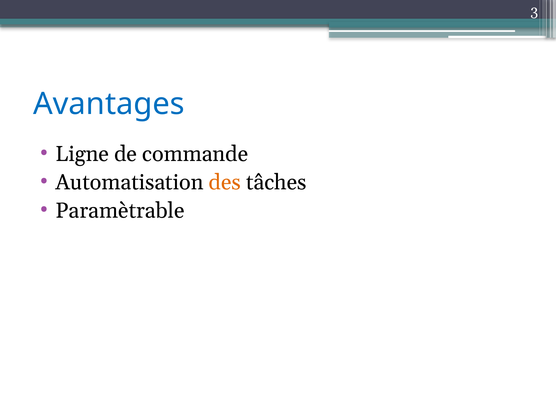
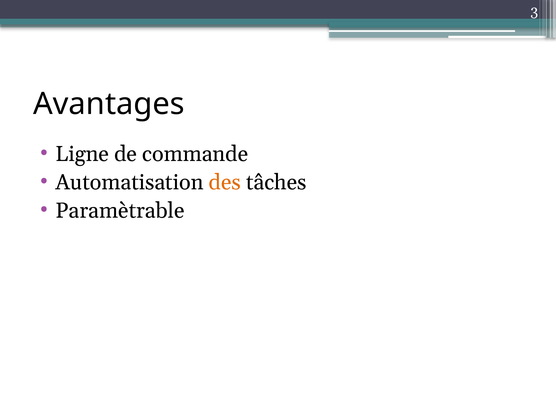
Avantages colour: blue -> black
